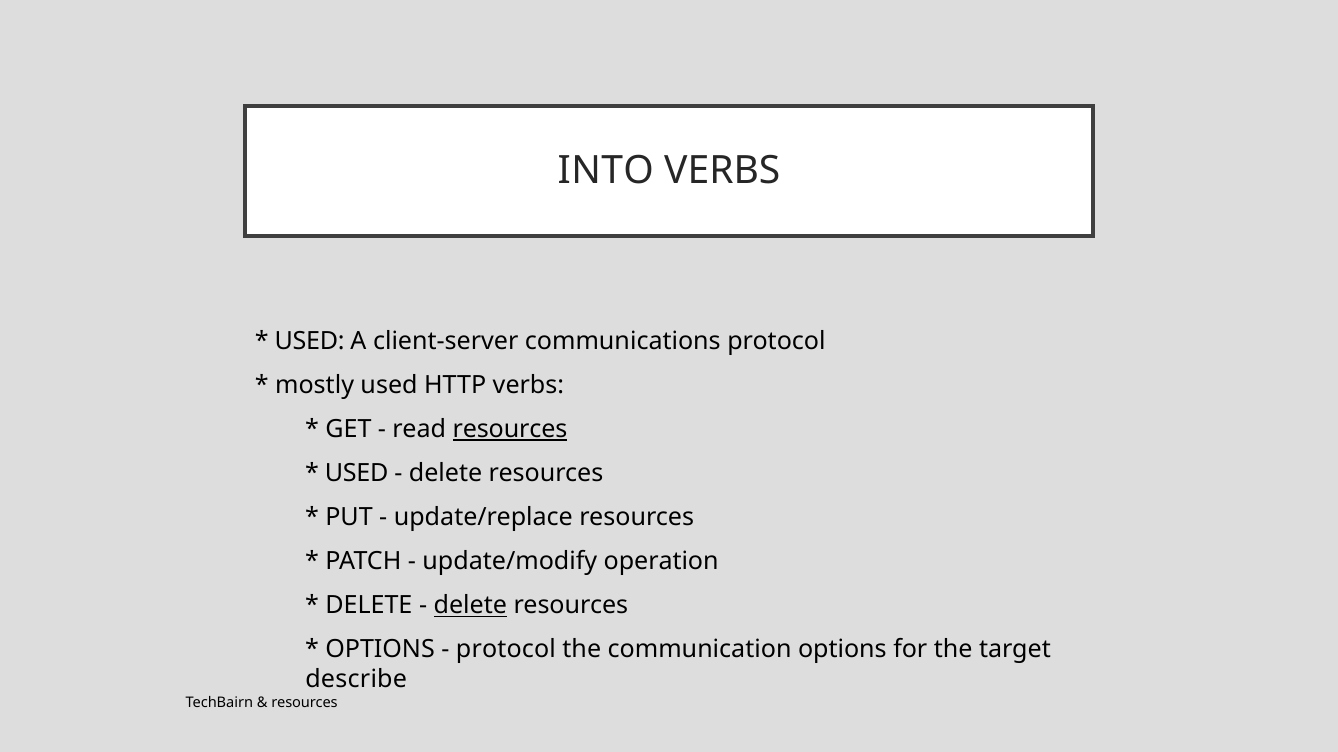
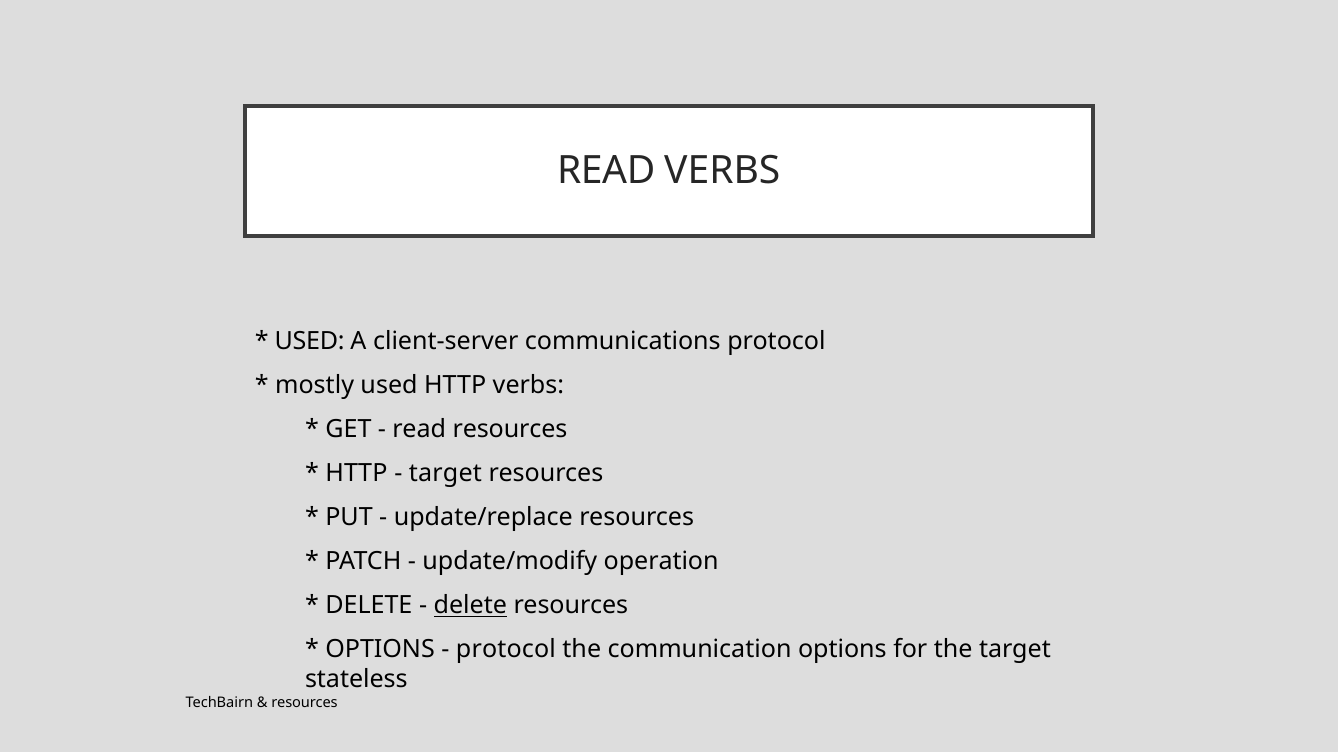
INTO at (606, 171): INTO -> READ
resources at (510, 430) underline: present -> none
USED at (357, 474): USED -> HTTP
delete at (446, 474): delete -> target
describe: describe -> stateless
